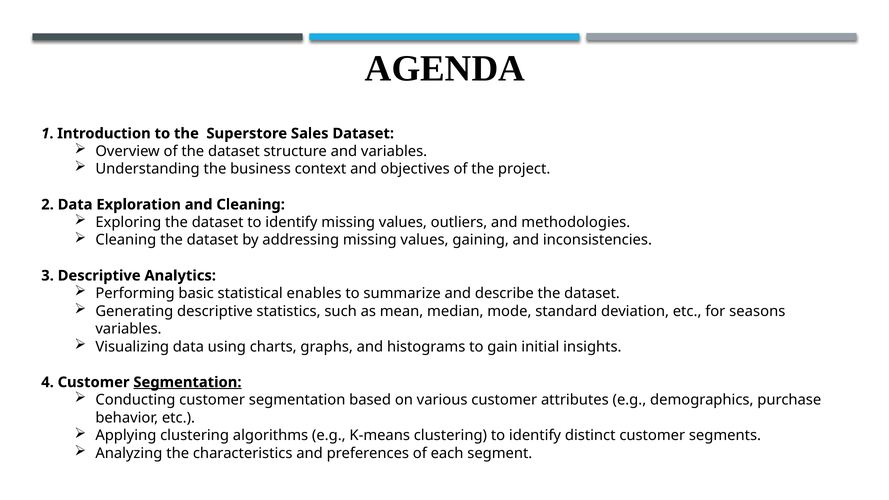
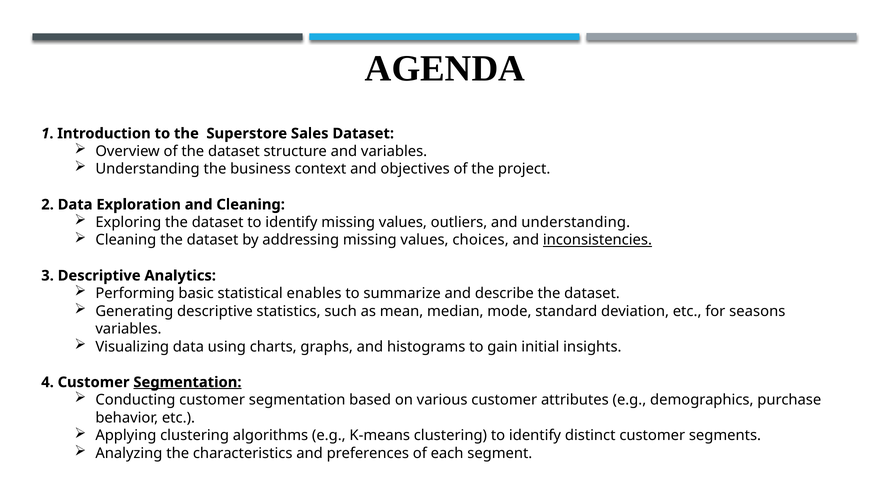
and methodologies: methodologies -> understanding
gaining: gaining -> choices
inconsistencies underline: none -> present
